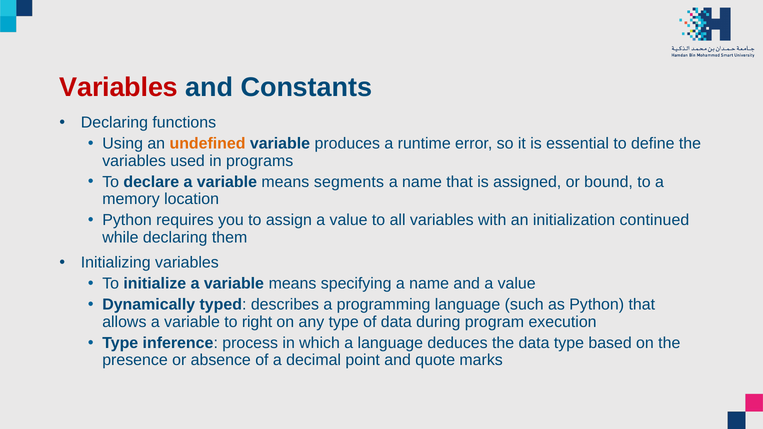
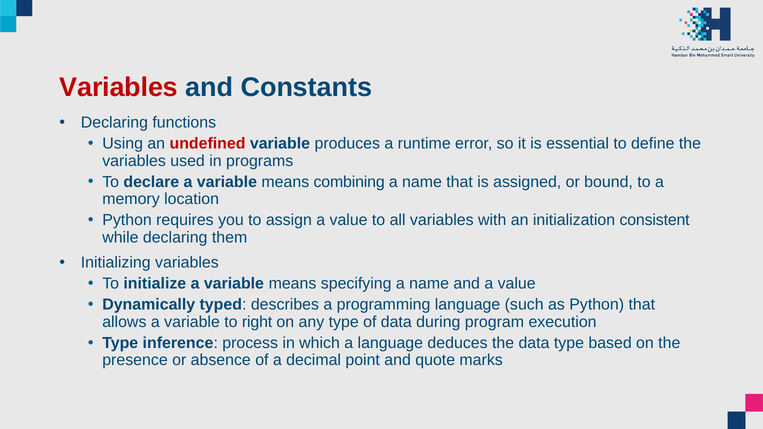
undefined colour: orange -> red
segments: segments -> combining
continued: continued -> consistent
